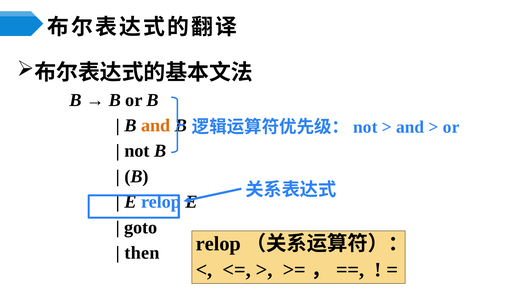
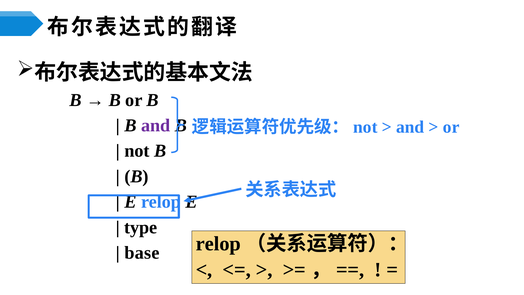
and at (156, 125) colour: orange -> purple
goto: goto -> type
then: then -> base
